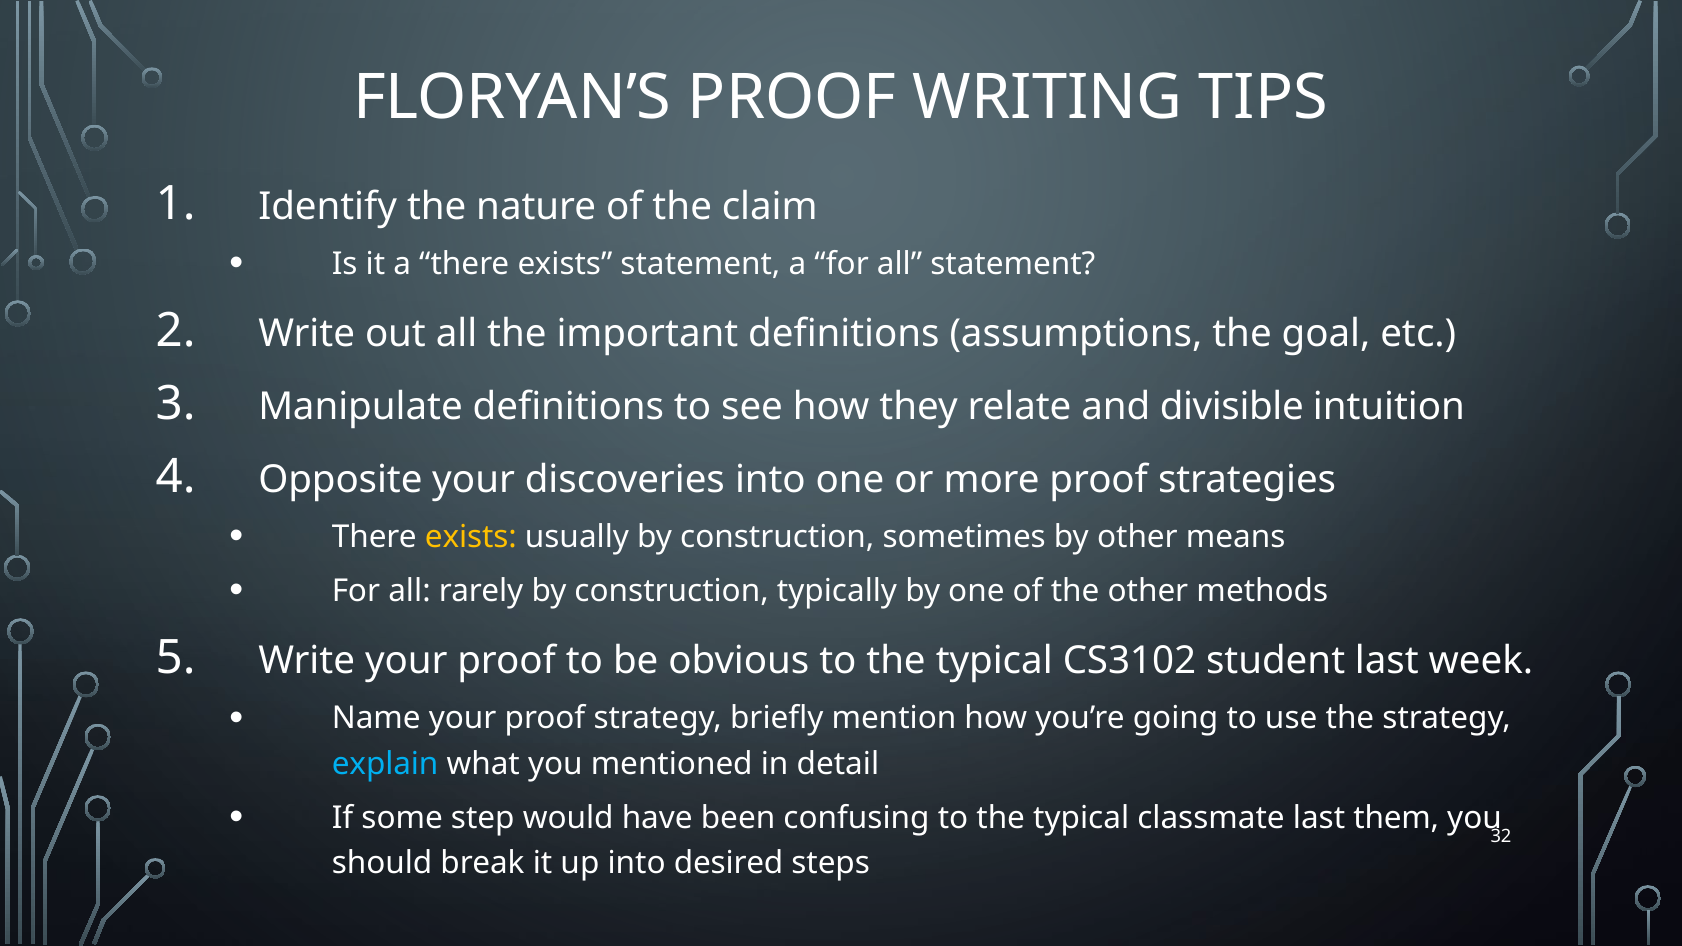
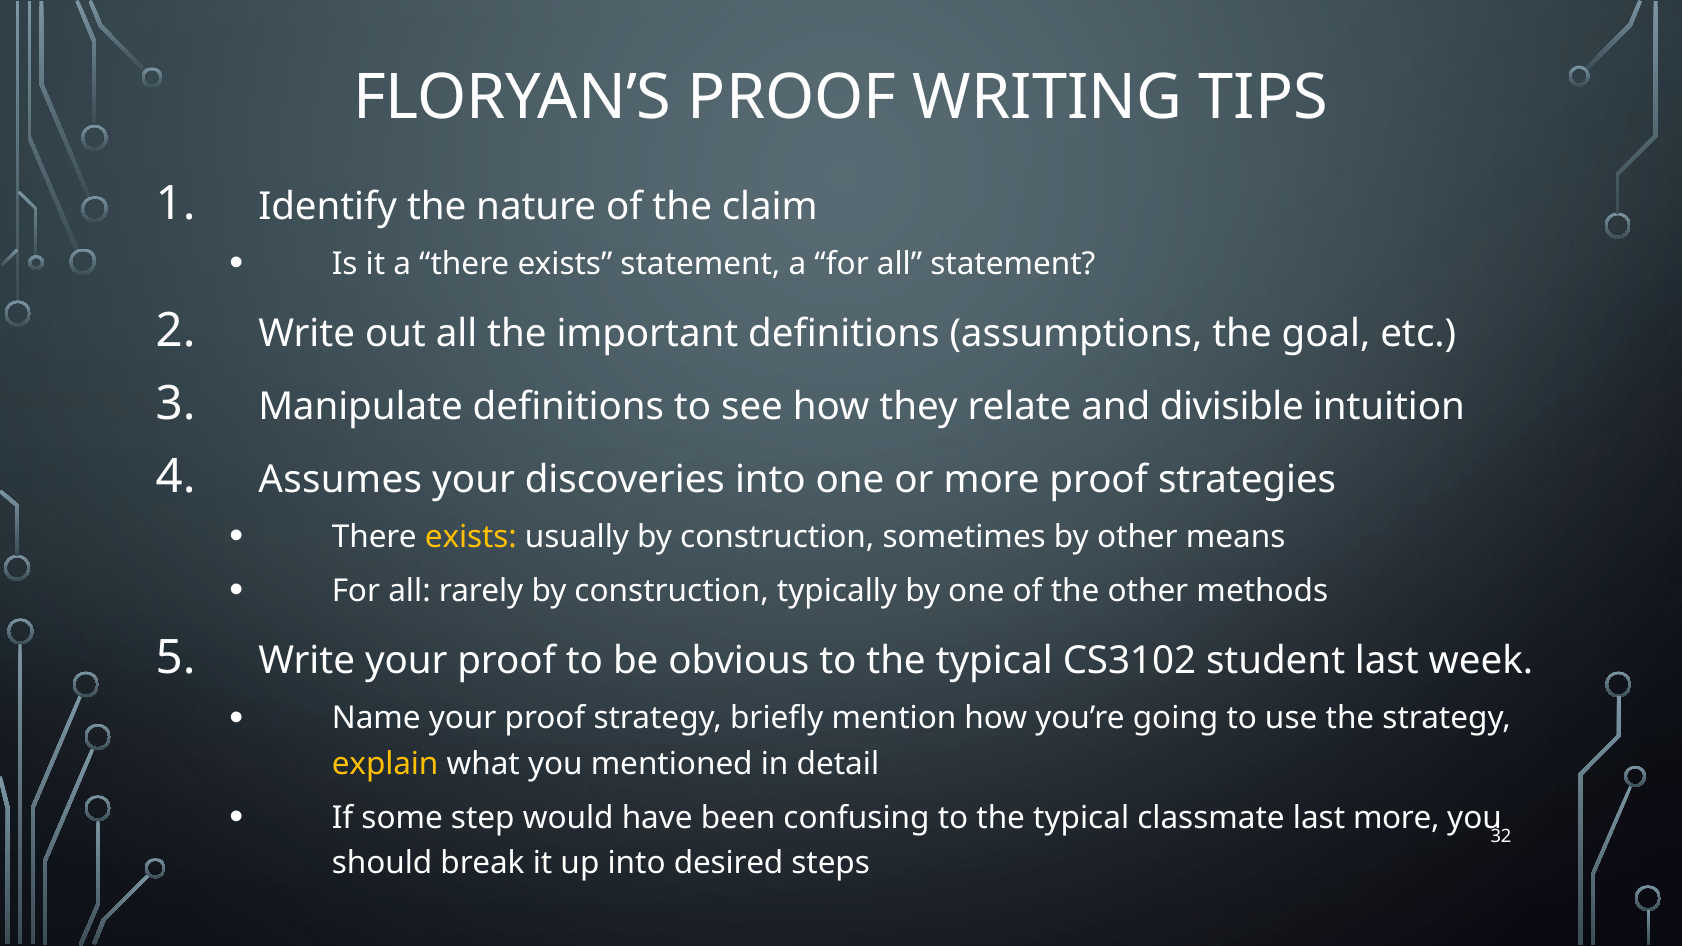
Opposite: Opposite -> Assumes
explain colour: light blue -> yellow
last them: them -> more
